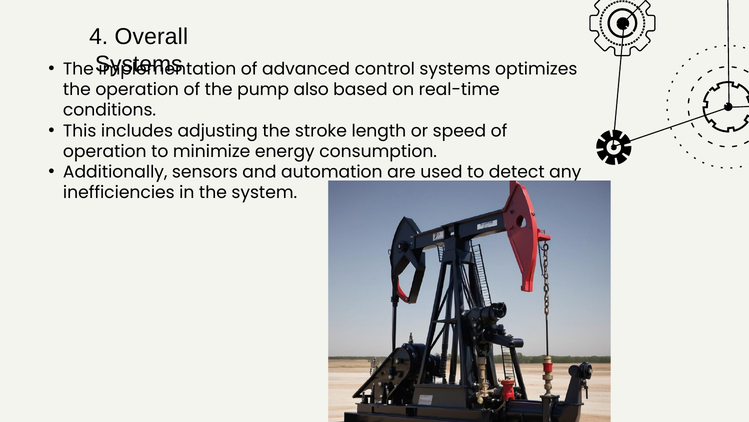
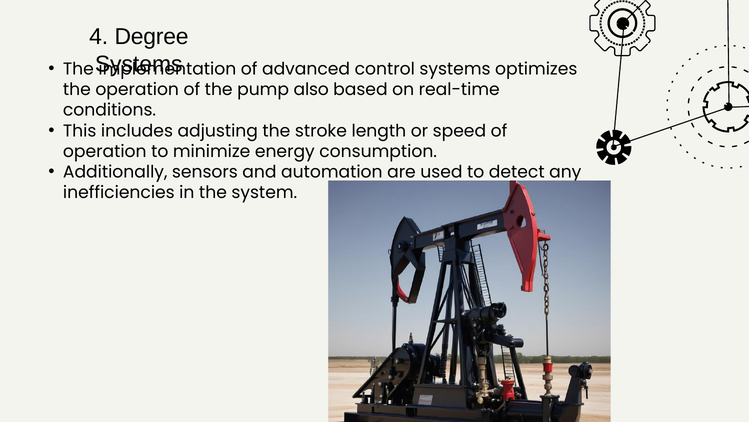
Overall: Overall -> Degree
